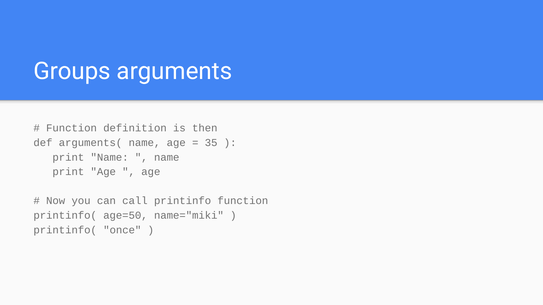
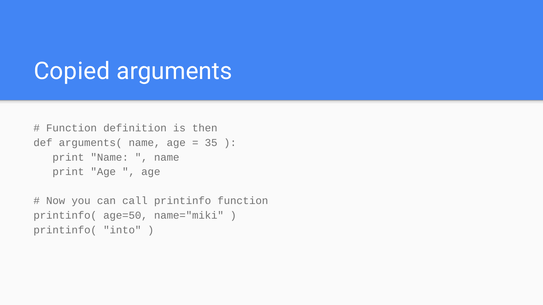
Groups: Groups -> Copied
once: once -> into
